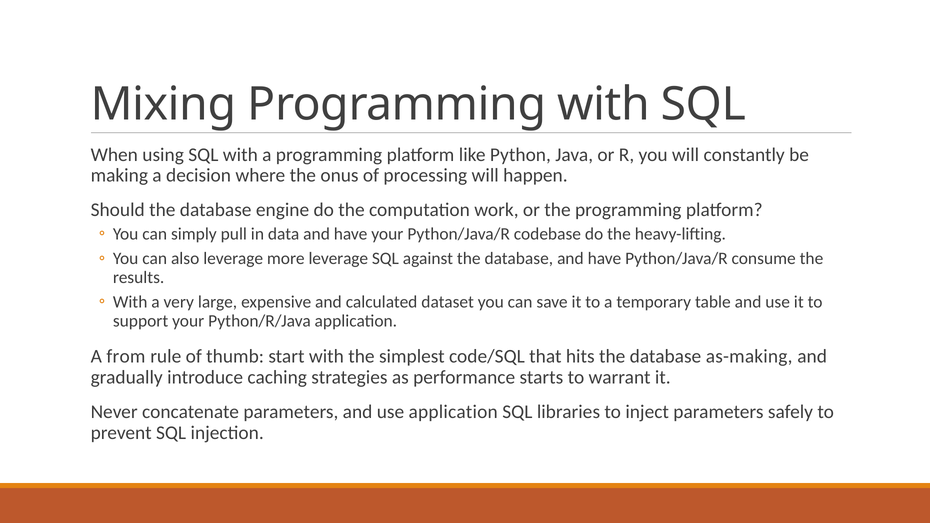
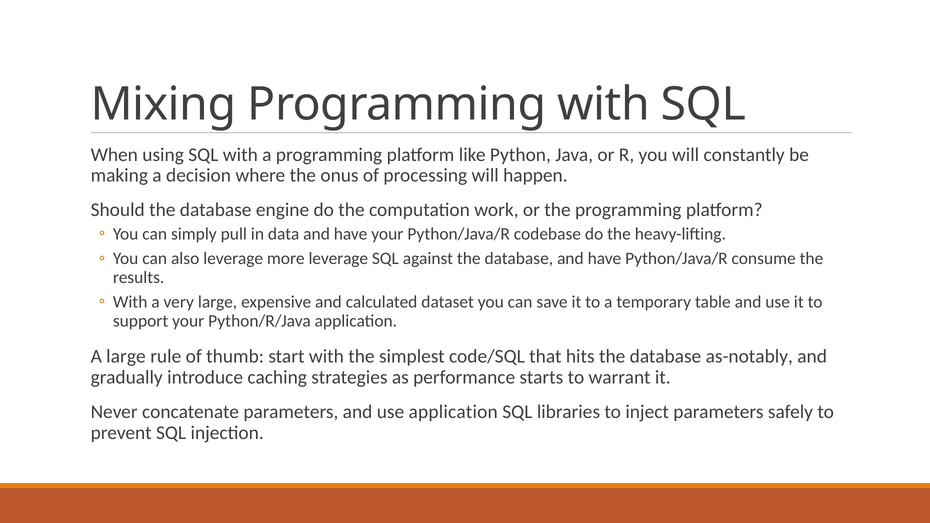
A from: from -> large
as-making: as-making -> as-notably
